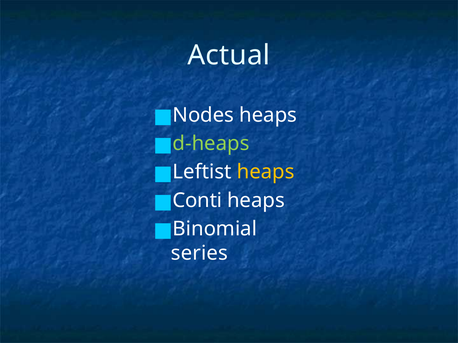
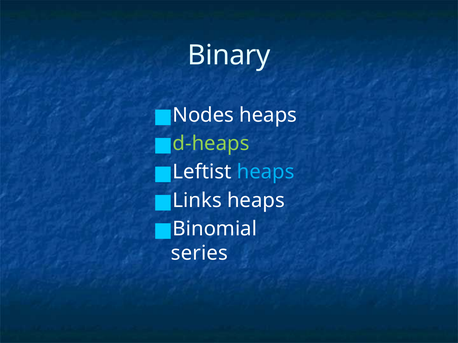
Actual: Actual -> Binary
heaps at (266, 172) colour: yellow -> light blue
Conti: Conti -> Links
